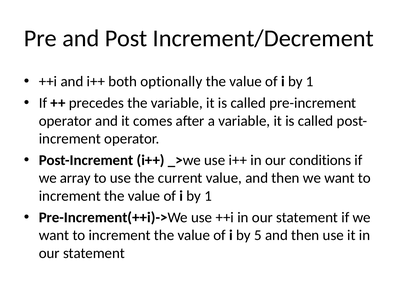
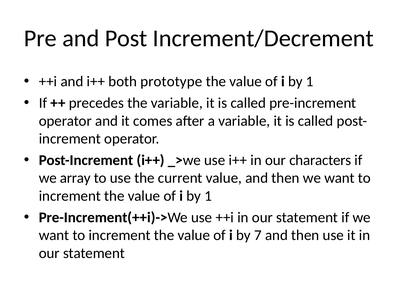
optionally: optionally -> prototype
conditions: conditions -> characters
5: 5 -> 7
